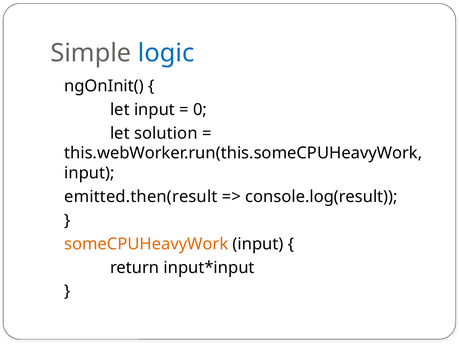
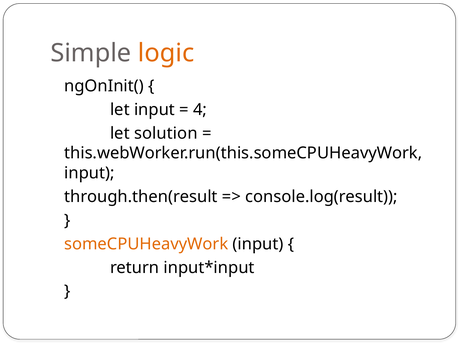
logic colour: blue -> orange
0: 0 -> 4
emitted.then(result: emitted.then(result -> through.then(result
